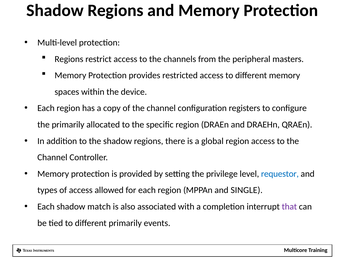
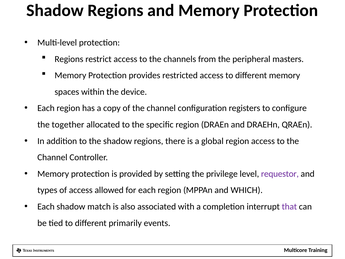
the primarily: primarily -> together
requestor colour: blue -> purple
SINGLE: SINGLE -> WHICH
